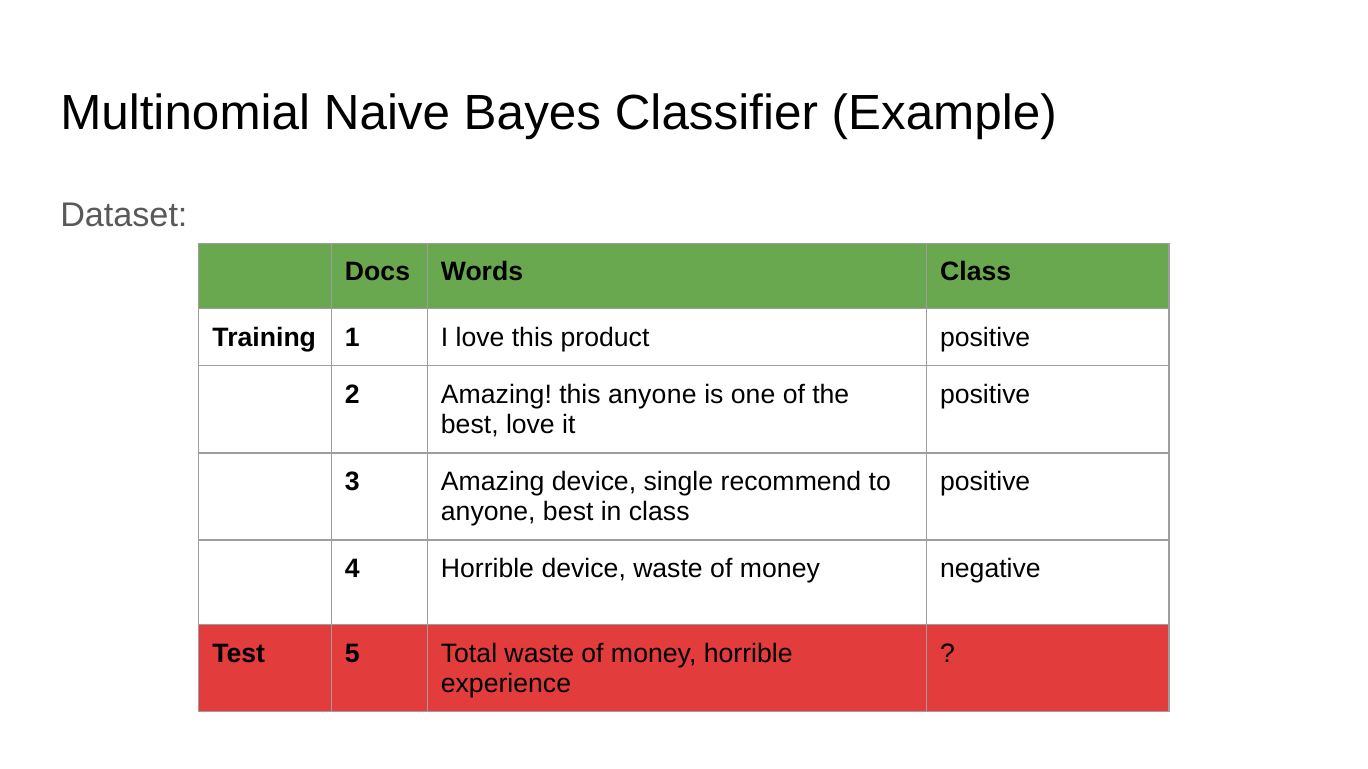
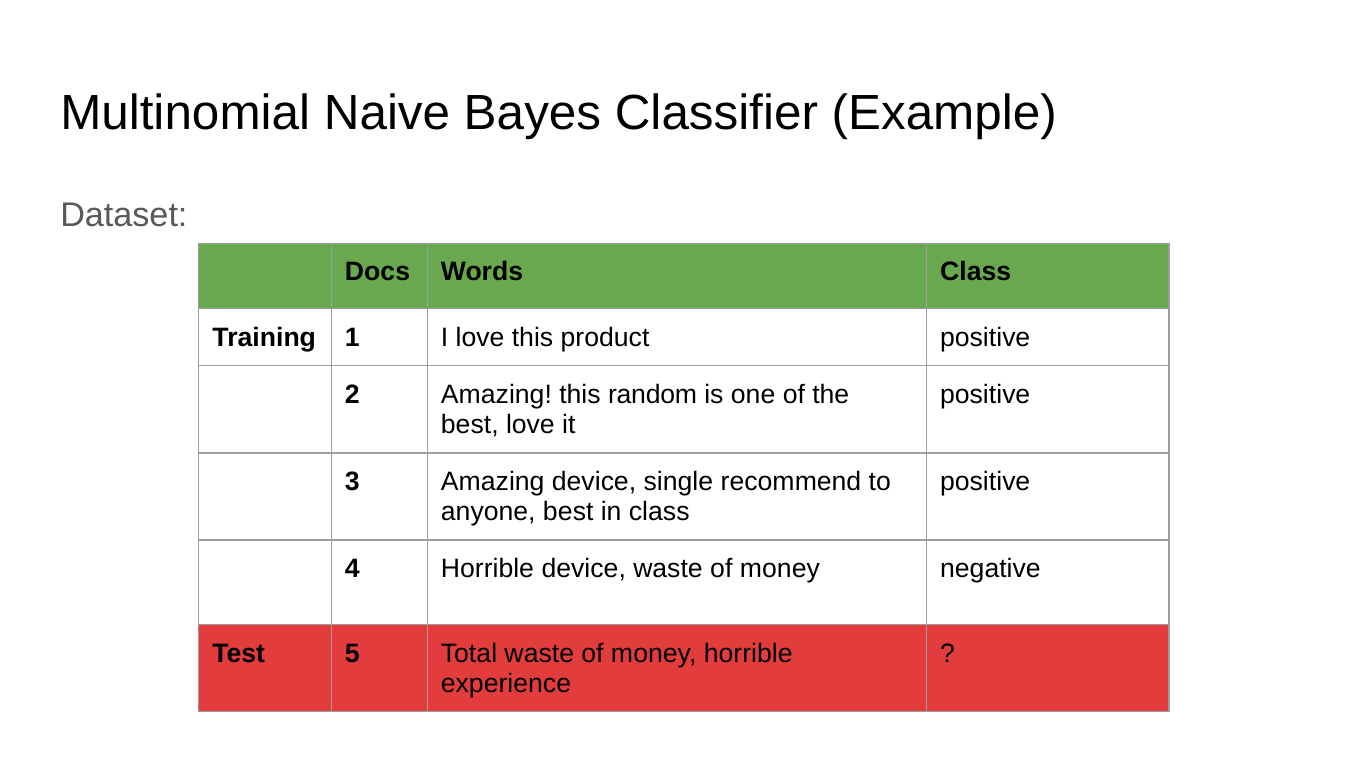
this anyone: anyone -> random
